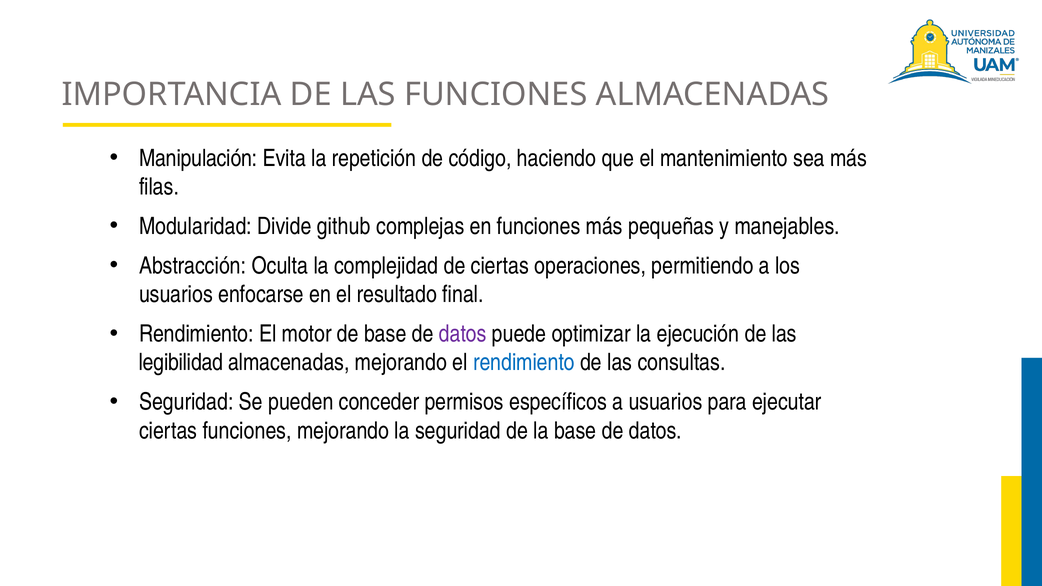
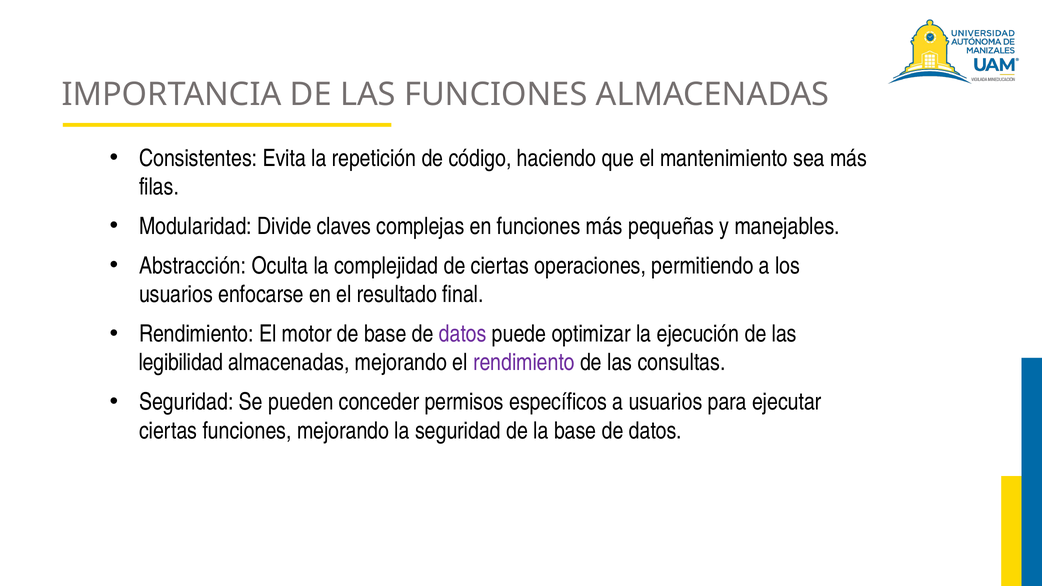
Manipulación: Manipulación -> Consistentes
github: github -> claves
rendimiento at (524, 363) colour: blue -> purple
